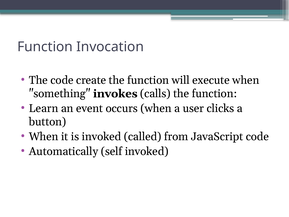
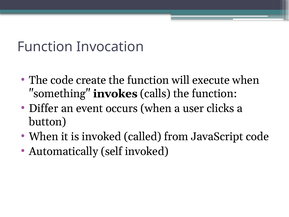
Learn: Learn -> Differ
